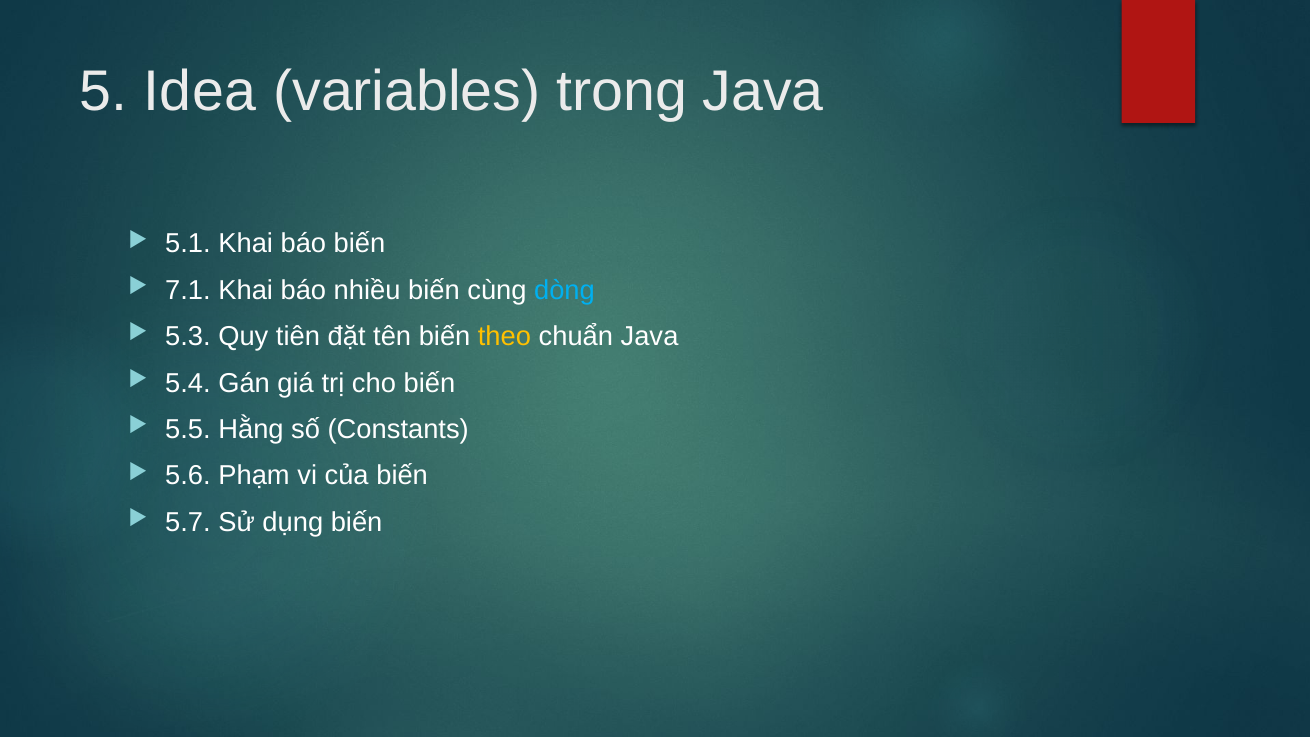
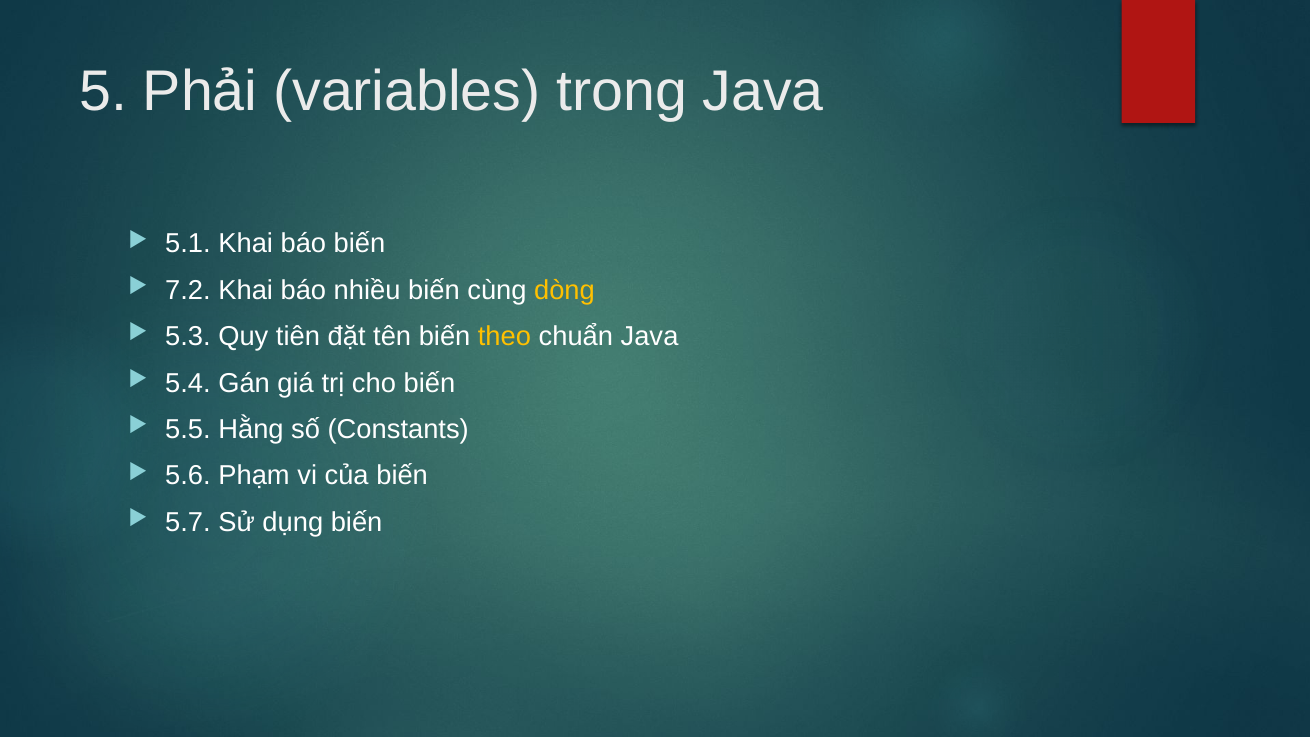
Idea: Idea -> Phải
7.1: 7.1 -> 7.2
dòng colour: light blue -> yellow
